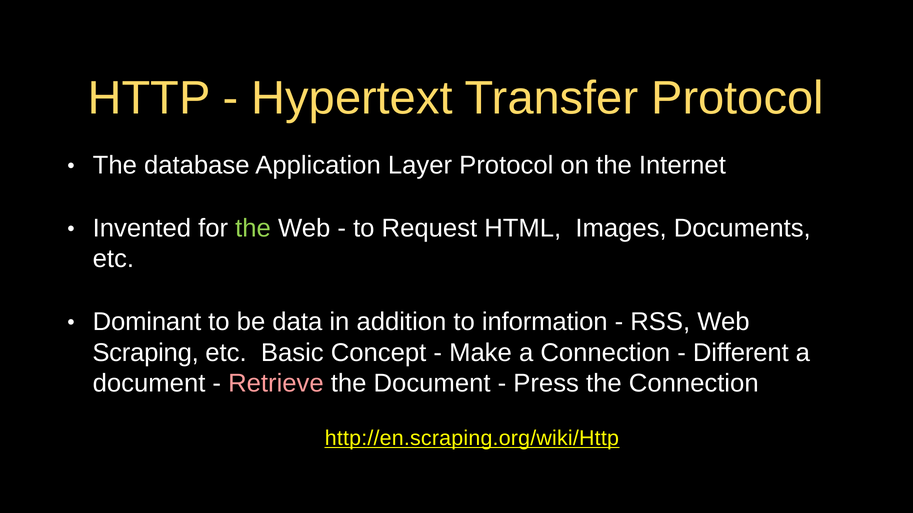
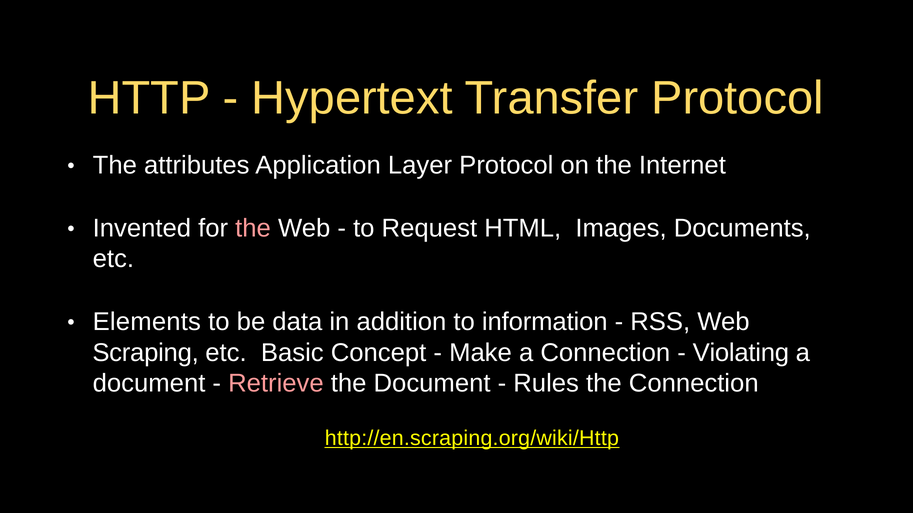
database: database -> attributes
the at (253, 228) colour: light green -> pink
Dominant: Dominant -> Elements
Different: Different -> Violating
Press: Press -> Rules
